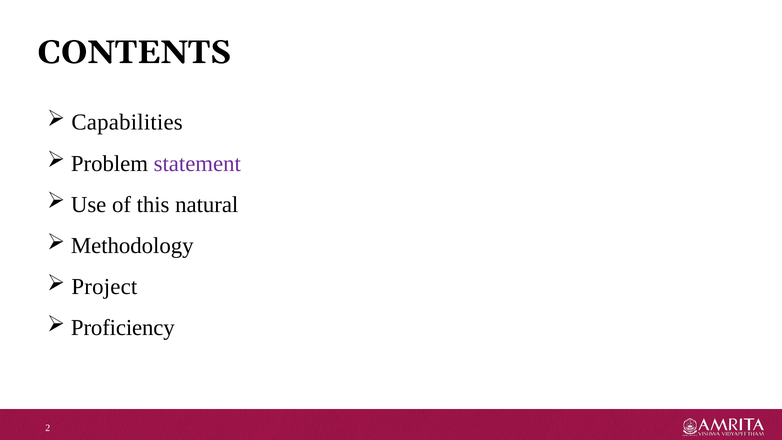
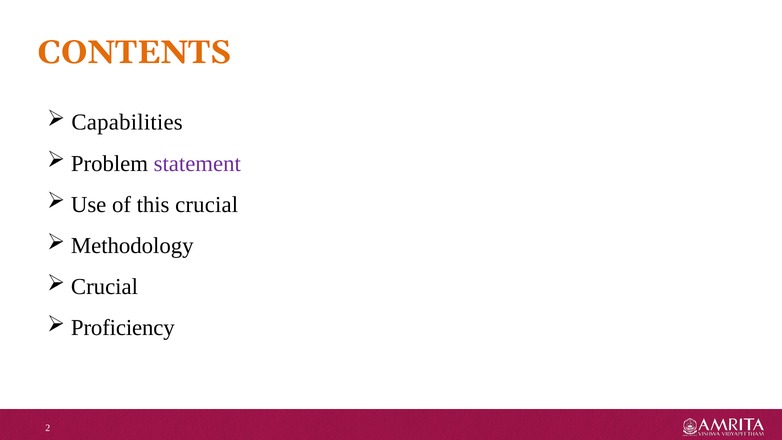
CONTENTS colour: black -> orange
this natural: natural -> crucial
Project at (104, 287): Project -> Crucial
